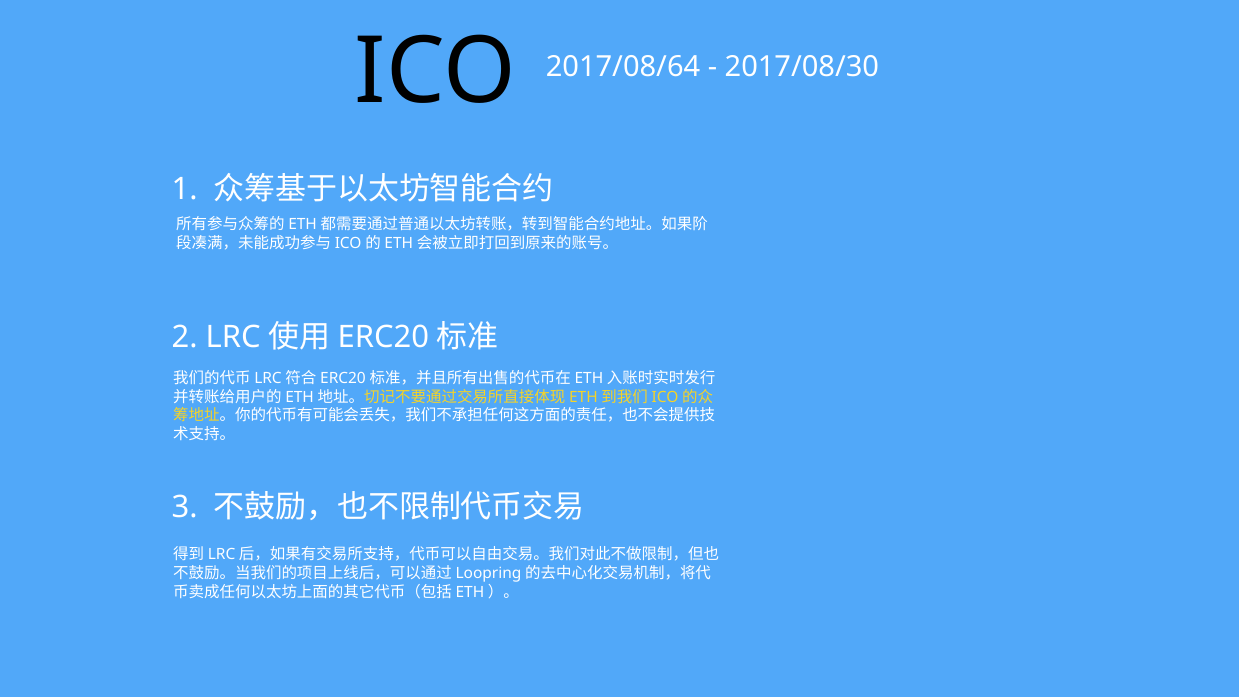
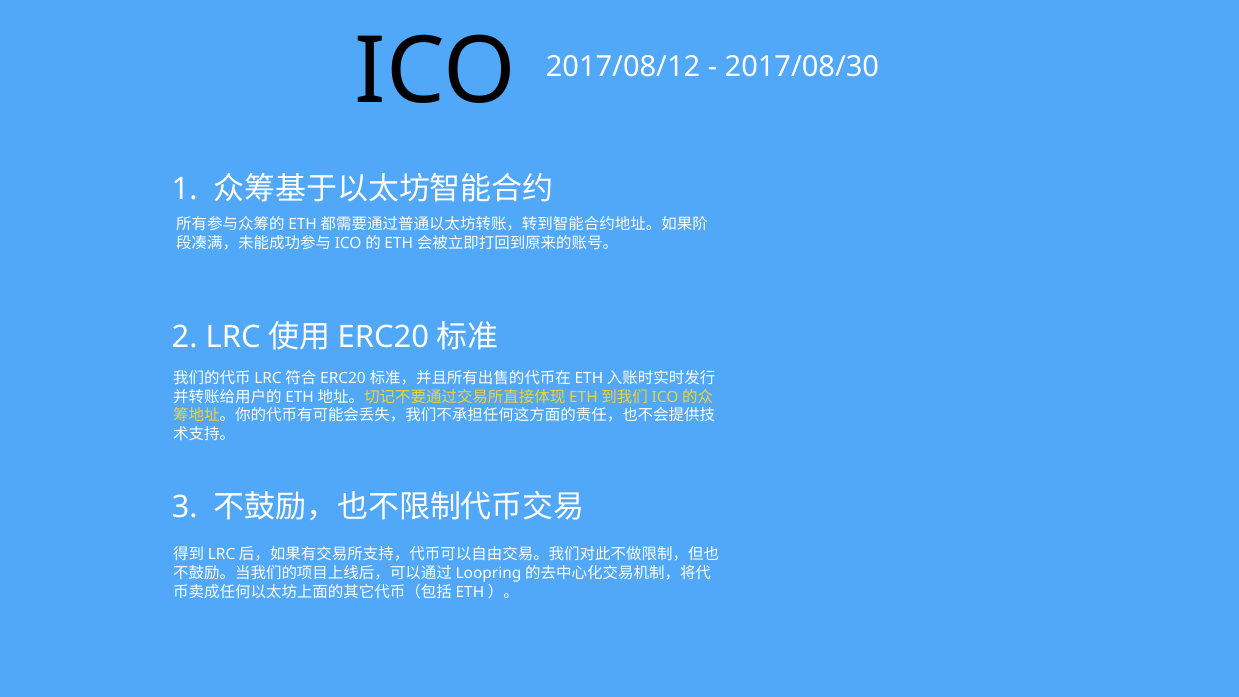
2017/08/64: 2017/08/64 -> 2017/08/12
